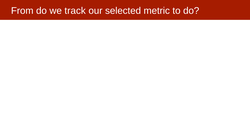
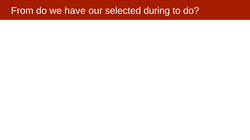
track: track -> have
metric: metric -> during
